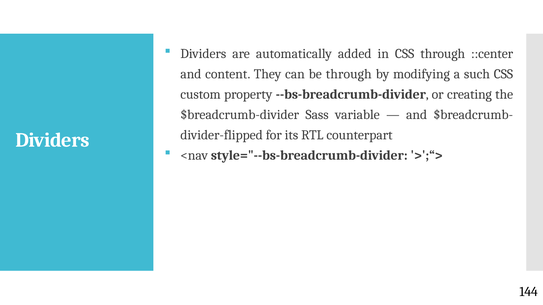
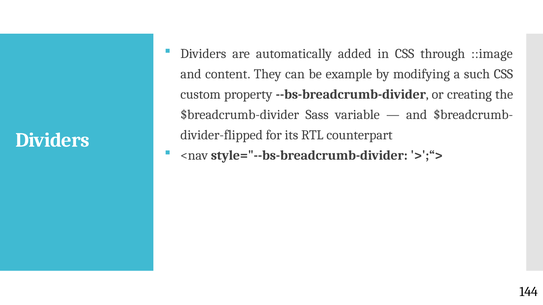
::center: ::center -> ::image
be through: through -> example
